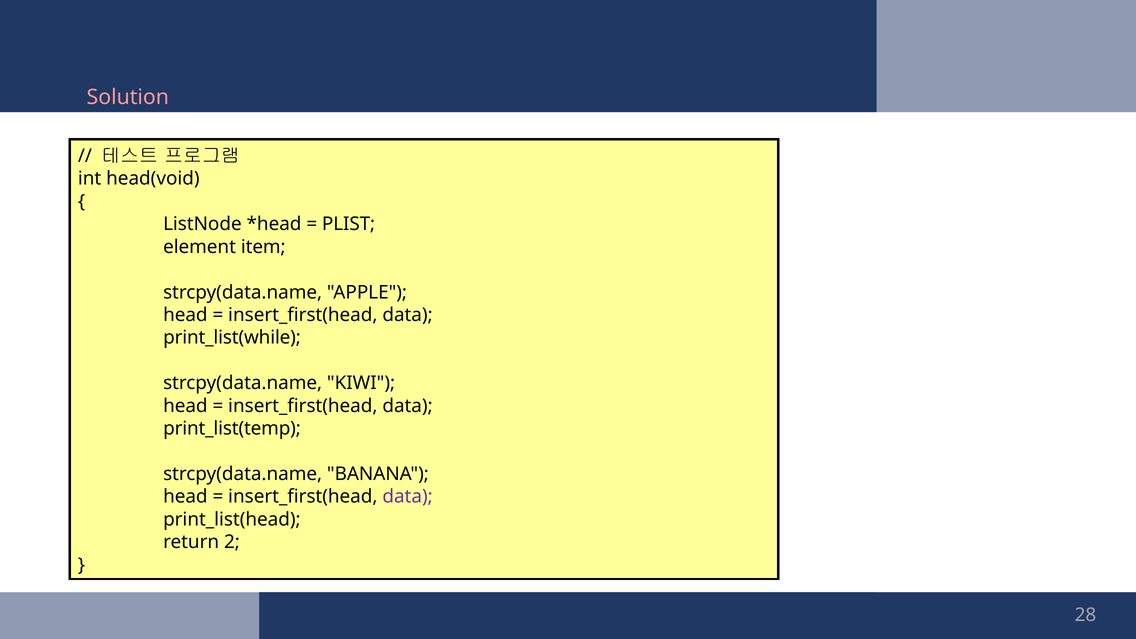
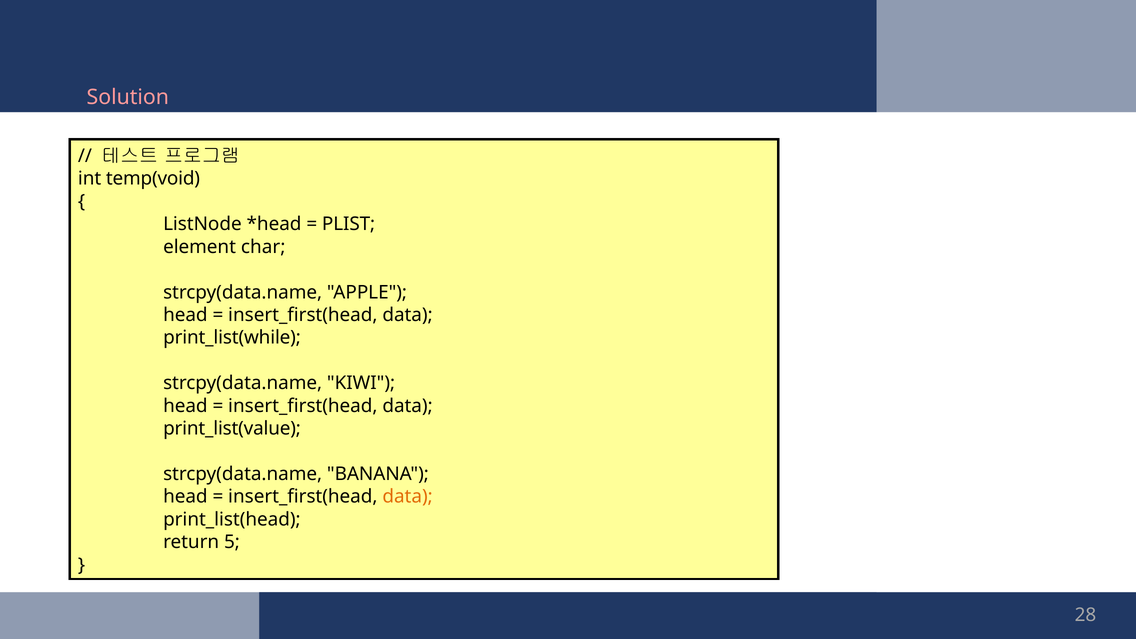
head(void: head(void -> temp(void
item: item -> char
print_list(temp: print_list(temp -> print_list(value
data at (408, 497) colour: purple -> orange
2: 2 -> 5
